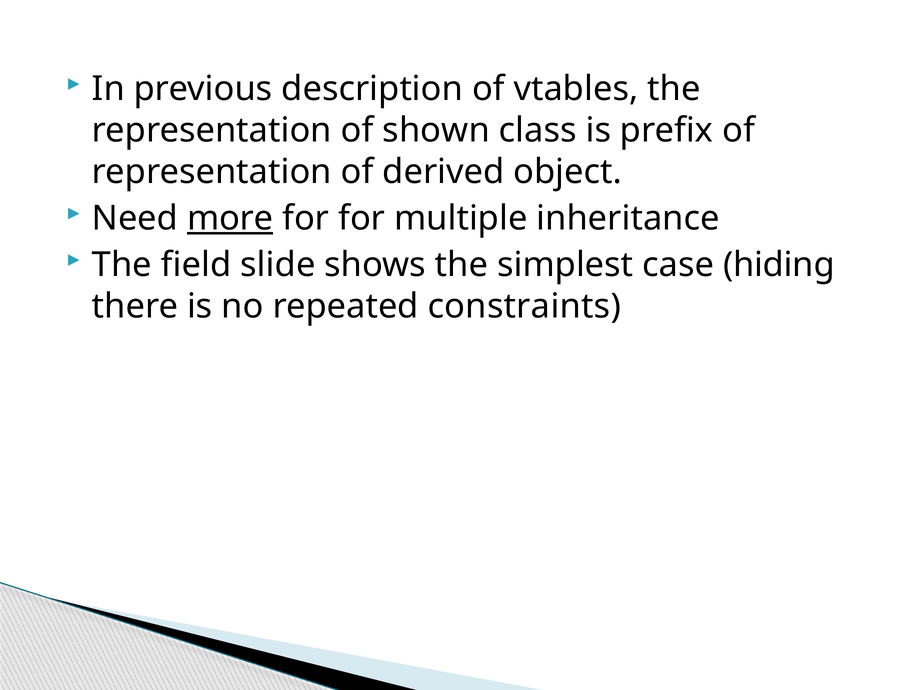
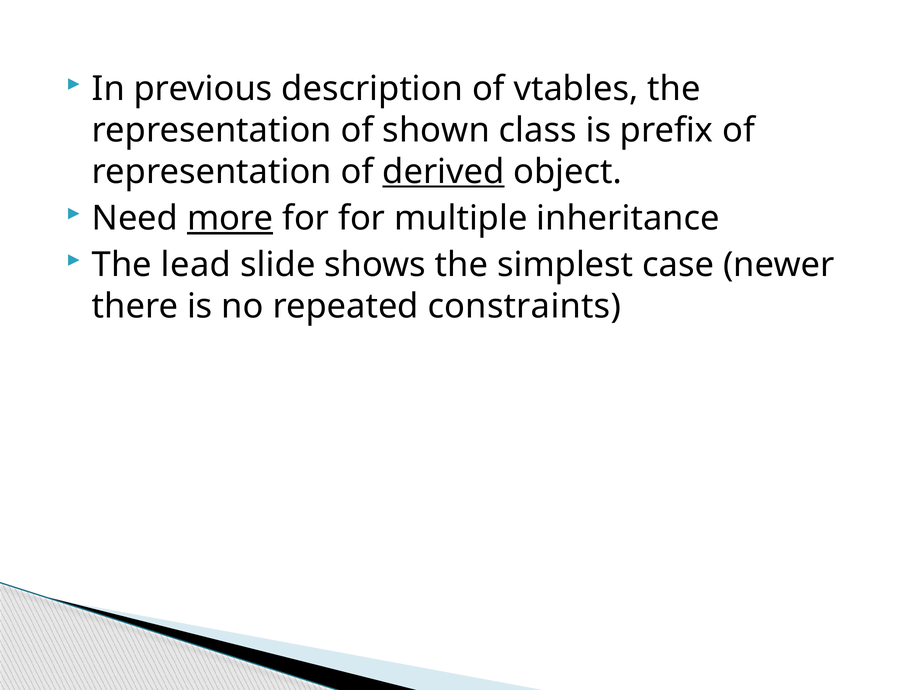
derived underline: none -> present
field: field -> lead
hiding: hiding -> newer
